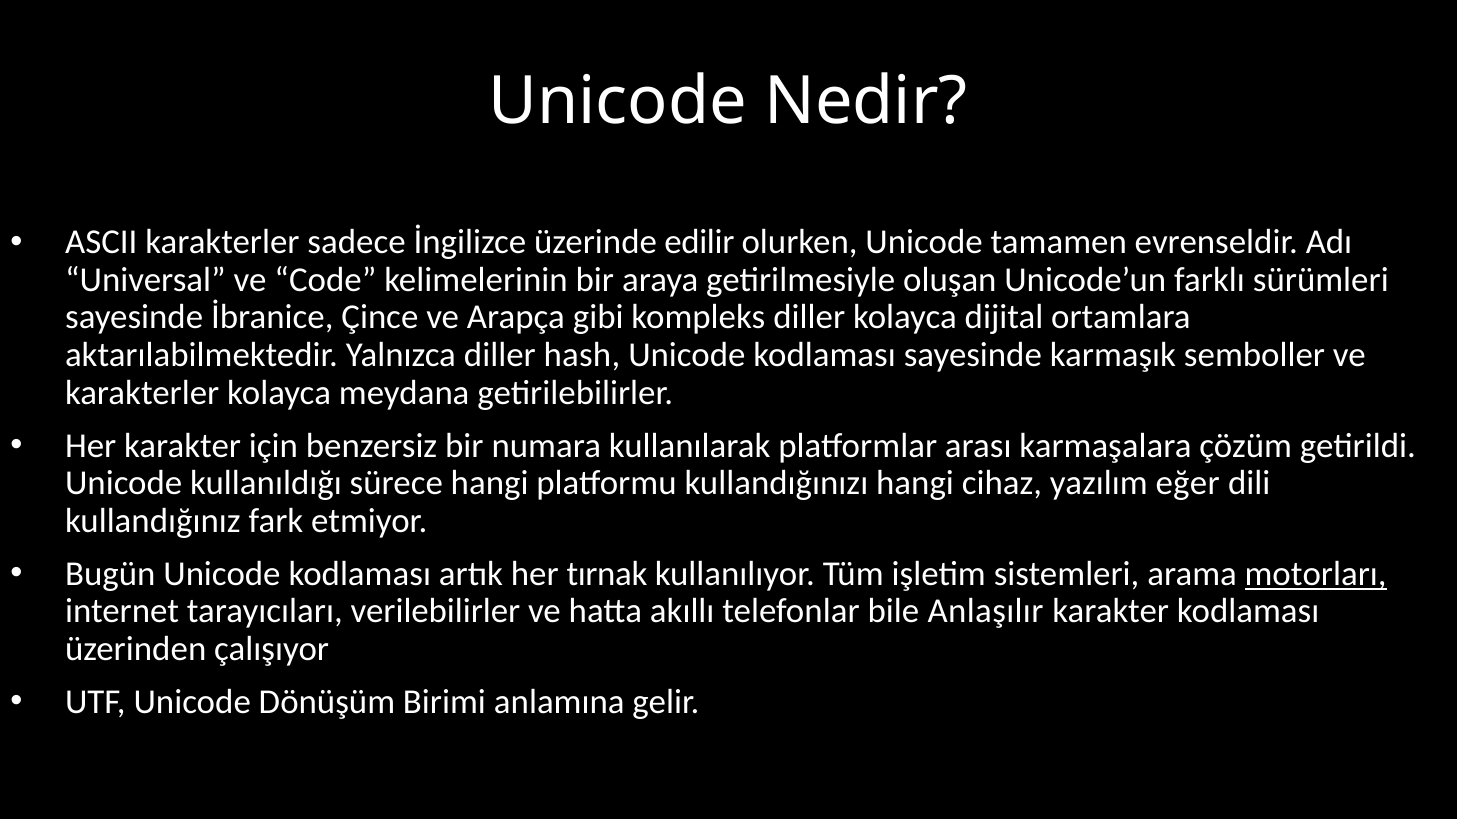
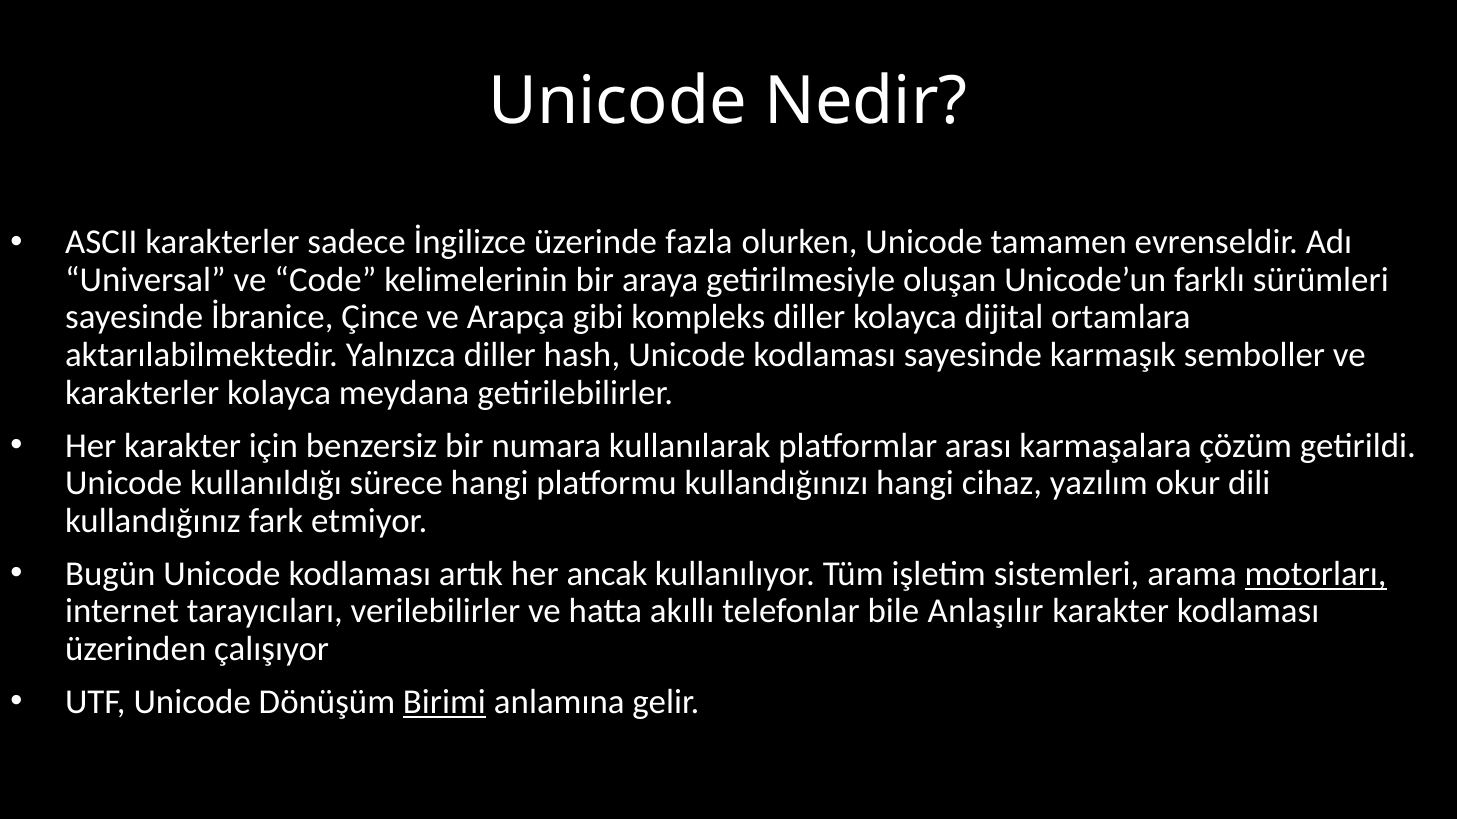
edilir: edilir -> fazla
eğer: eğer -> okur
tırnak: tırnak -> ancak
Birimi underline: none -> present
